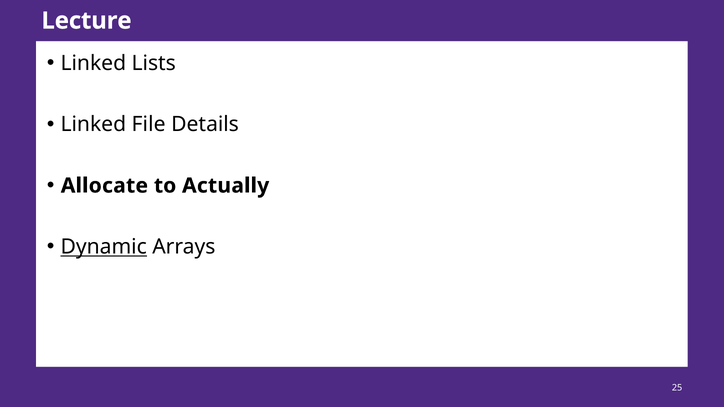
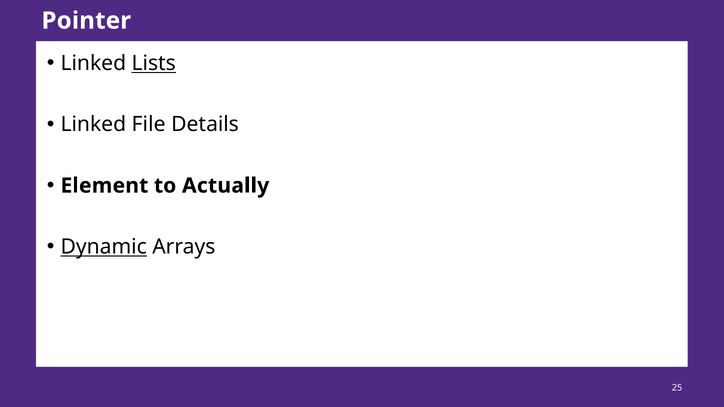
Lecture: Lecture -> Pointer
Lists underline: none -> present
Allocate: Allocate -> Element
